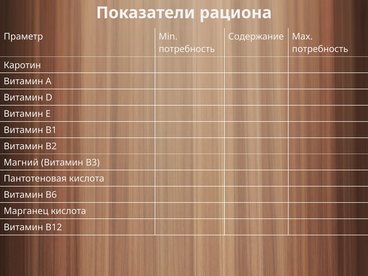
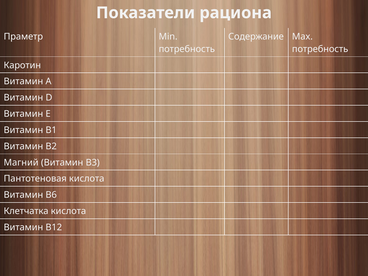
Марганец: Марганец -> Клетчатка
